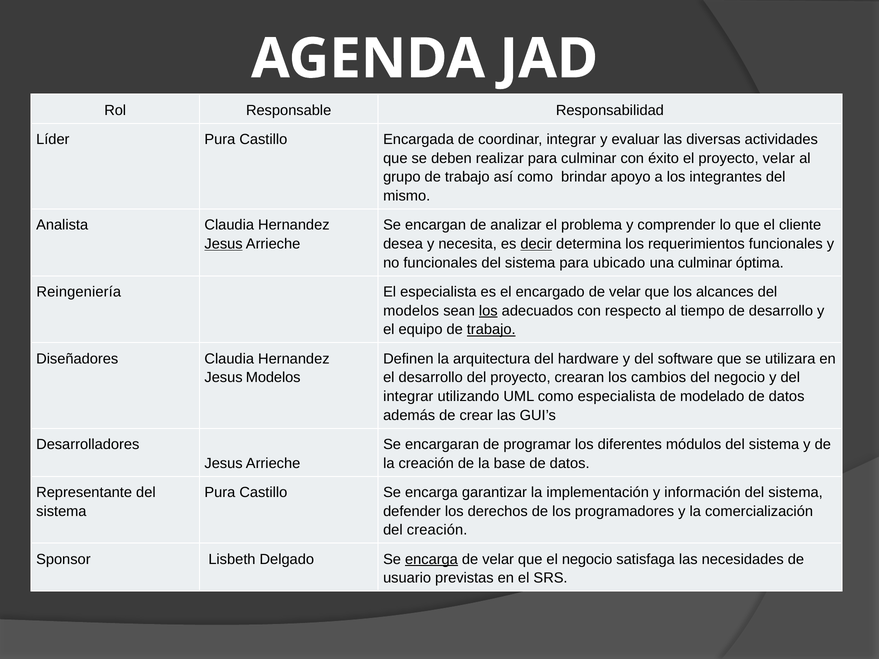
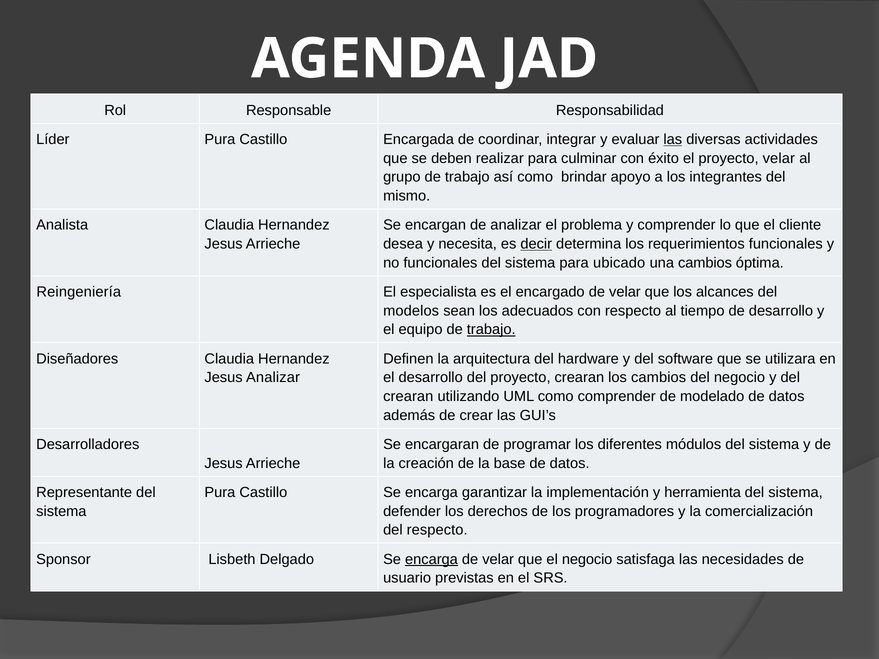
las at (673, 139) underline: none -> present
Jesus at (224, 244) underline: present -> none
una culminar: culminar -> cambios
los at (488, 311) underline: present -> none
Jesus Modelos: Modelos -> Analizar
integrar at (408, 397): integrar -> crearan
como especialista: especialista -> comprender
información: información -> herramienta
del creación: creación -> respecto
